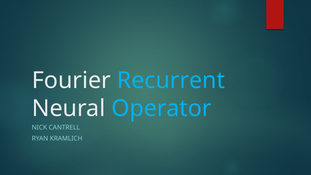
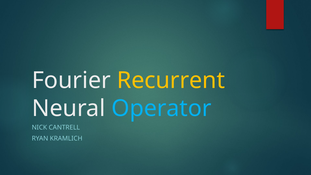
Recurrent colour: light blue -> yellow
